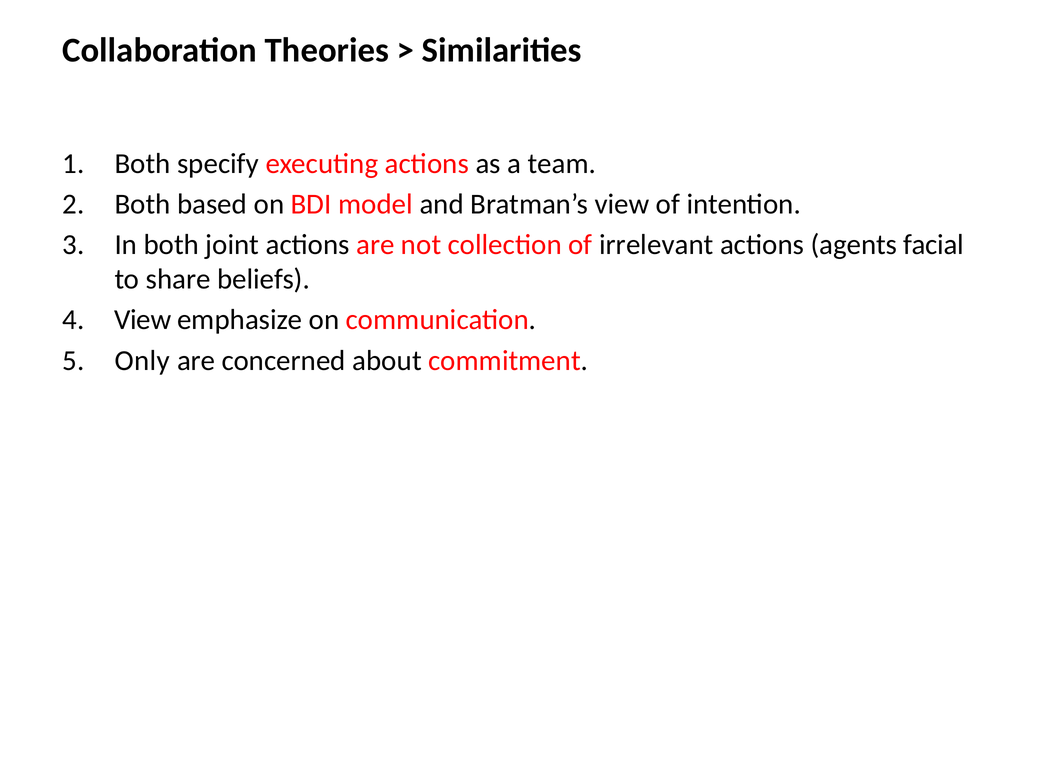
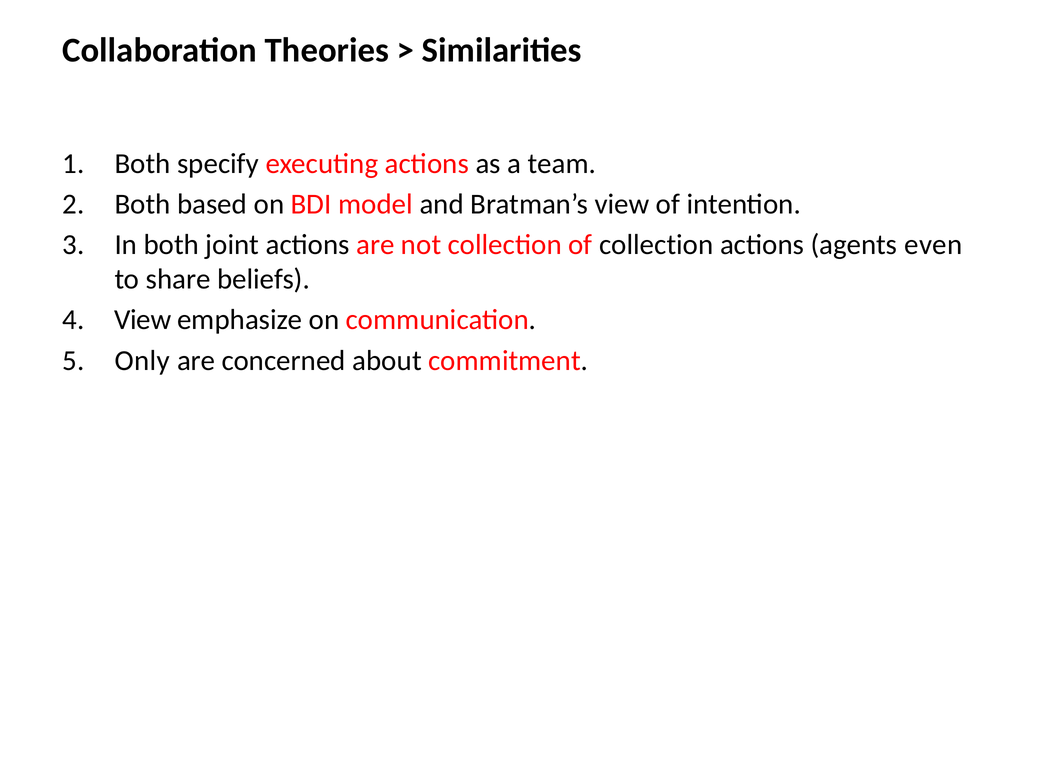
of irrelevant: irrelevant -> collection
facial: facial -> even
